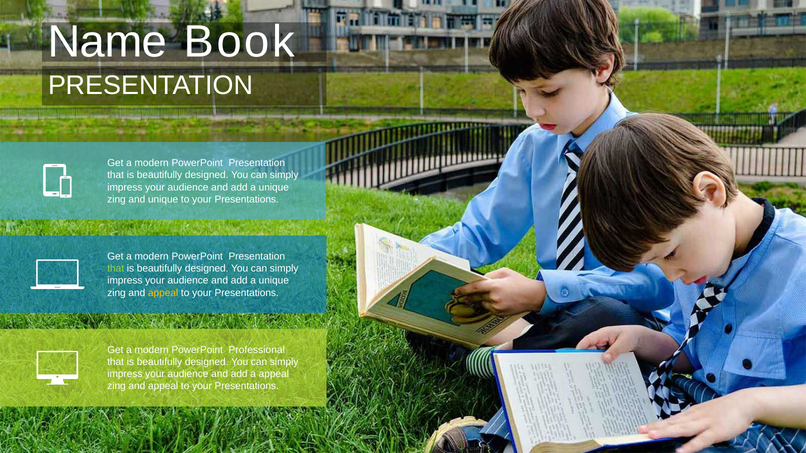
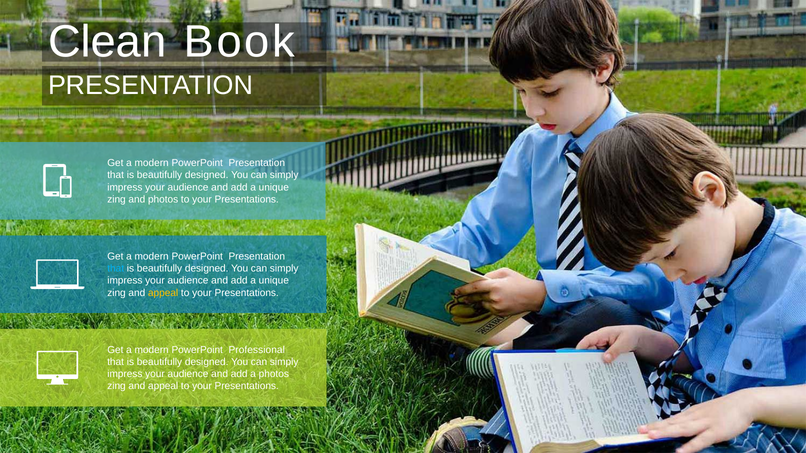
Name: Name -> Clean
and unique: unique -> photos
that at (116, 269) colour: light green -> light blue
a appeal: appeal -> photos
